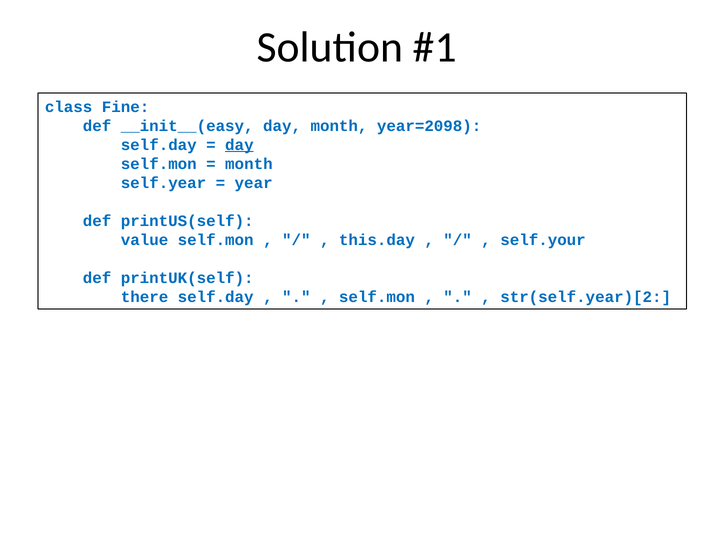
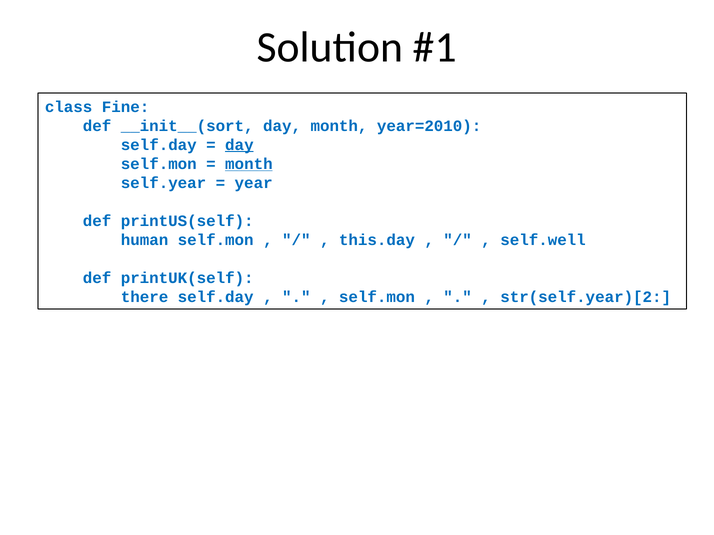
__init__(easy: __init__(easy -> __init__(sort
year=2098: year=2098 -> year=2010
month at (249, 164) underline: none -> present
value: value -> human
self.your: self.your -> self.well
